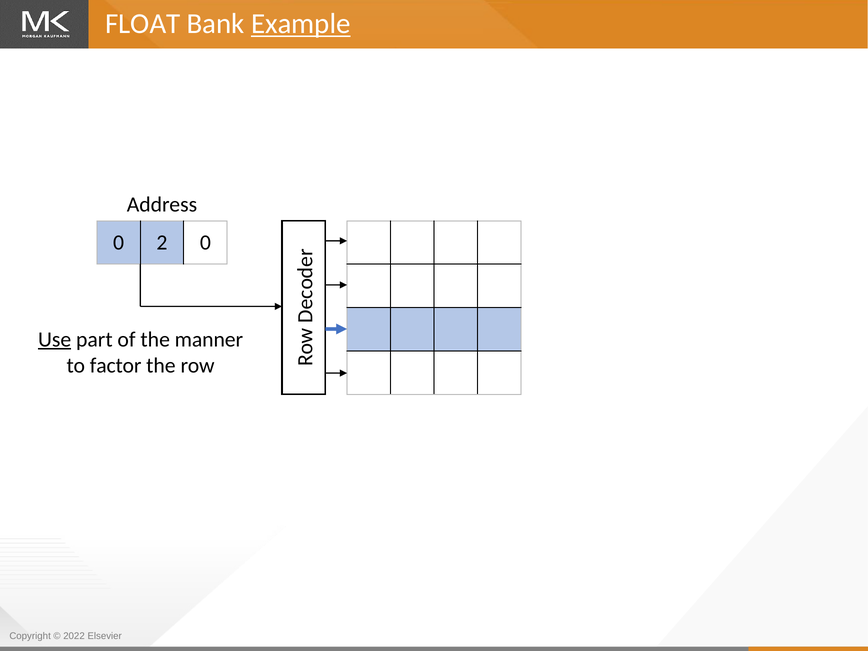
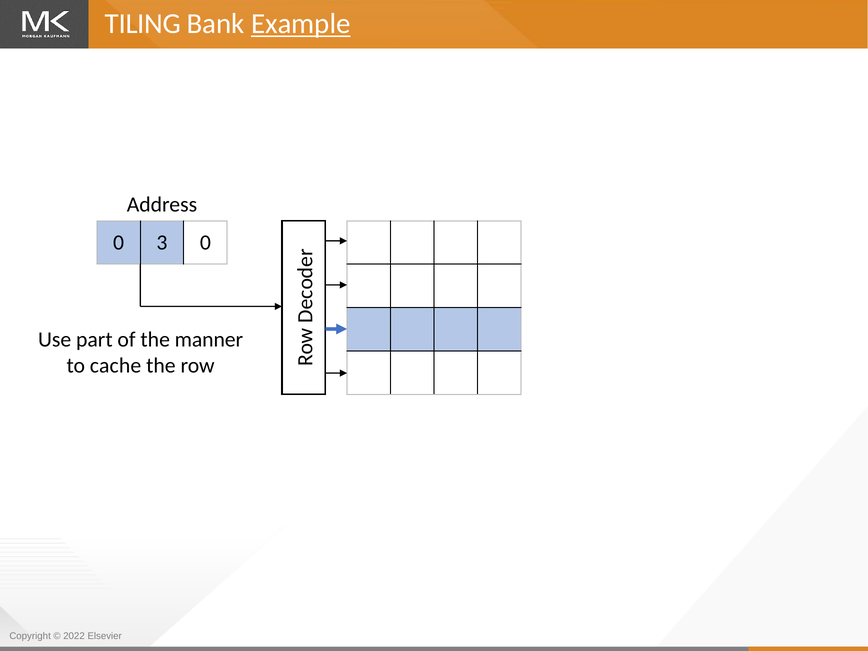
FLOAT: FLOAT -> TILING
2: 2 -> 3
Use underline: present -> none
factor: factor -> cache
